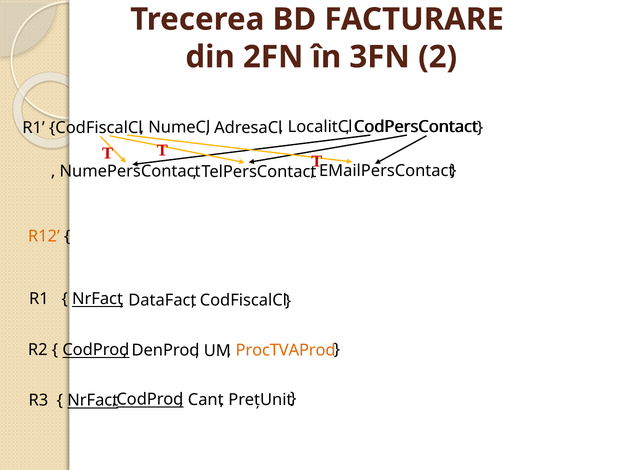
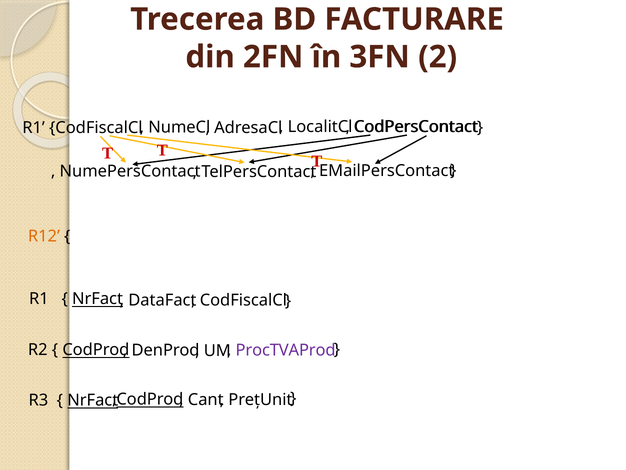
ProcTVAProd colour: orange -> purple
